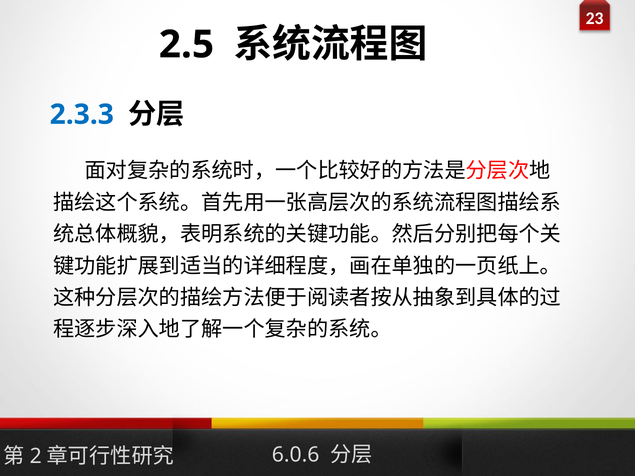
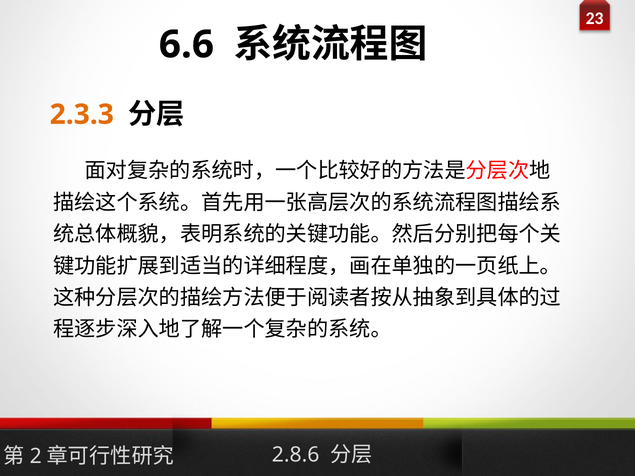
2.5: 2.5 -> 6.6
2.3.3 colour: blue -> orange
6.0.6: 6.0.6 -> 2.8.6
